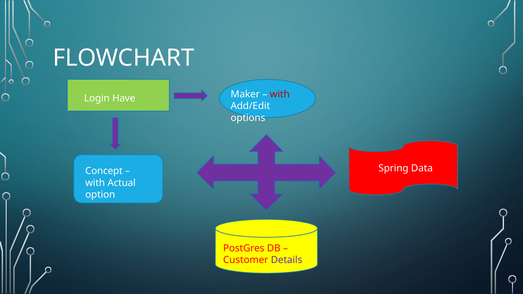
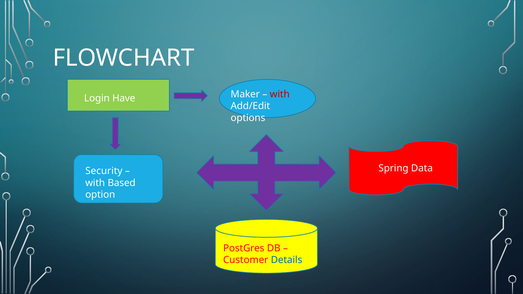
Concept: Concept -> Security
Actual: Actual -> Based
Details colour: purple -> blue
